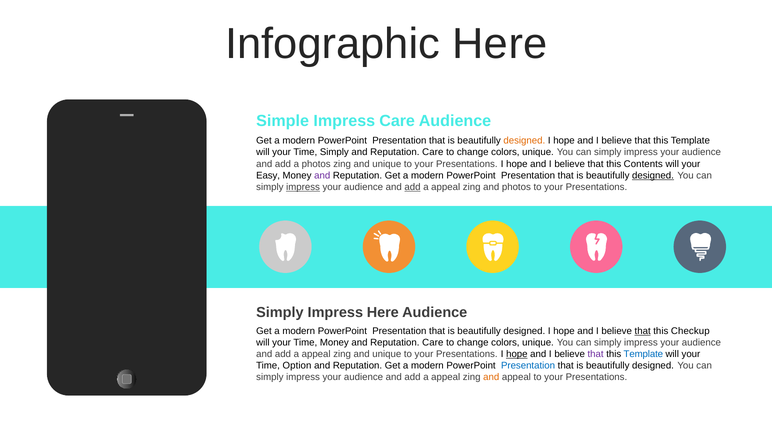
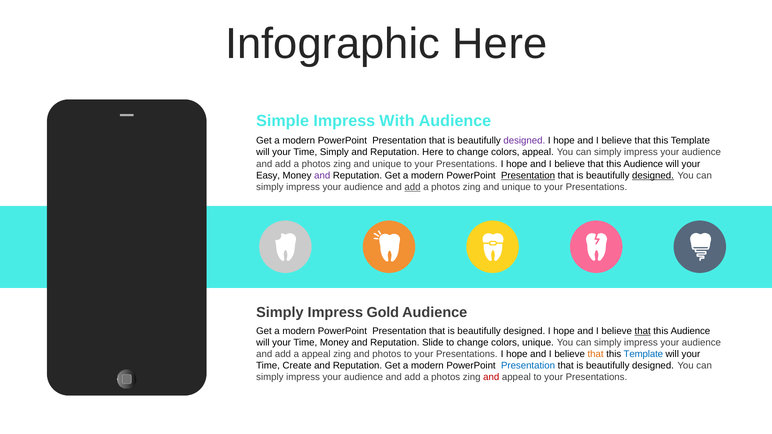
Impress Care: Care -> With
designed at (524, 141) colour: orange -> purple
Care at (433, 152): Care -> Here
unique at (538, 152): unique -> appeal
Contents at (643, 164): Contents -> Audience
Presentation at (528, 176) underline: none -> present
impress at (303, 187) underline: present -> none
appeal at (446, 187): appeal -> photos
photos at (516, 187): photos -> unique
Impress Here: Here -> Gold
Checkup at (690, 331): Checkup -> Audience
Money and Reputation Care: Care -> Slide
unique at (387, 354): unique -> photos
hope at (517, 354) underline: present -> none
that at (596, 354) colour: purple -> orange
Option: Option -> Create
appeal at (446, 377): appeal -> photos
and at (491, 377) colour: orange -> red
